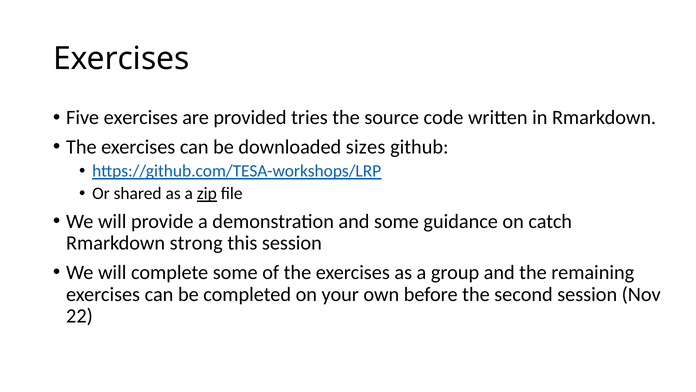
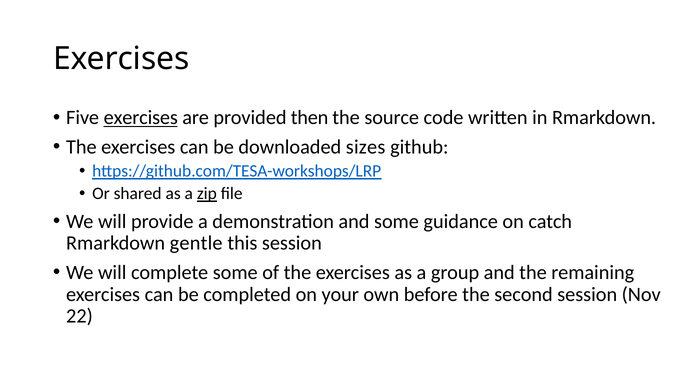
exercises at (141, 118) underline: none -> present
tries: tries -> then
strong: strong -> gentle
